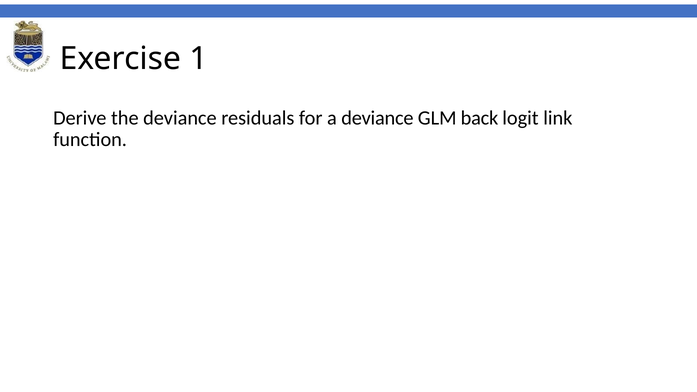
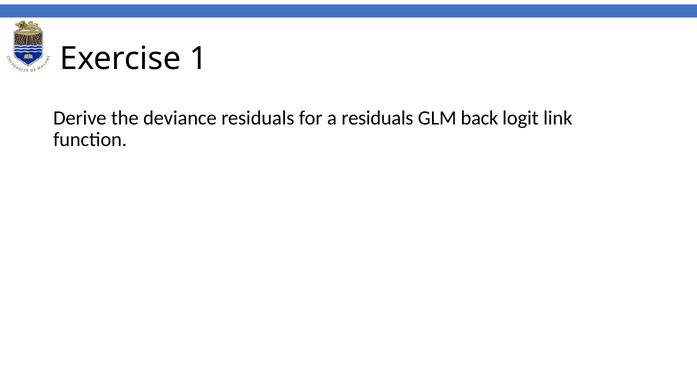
a deviance: deviance -> residuals
